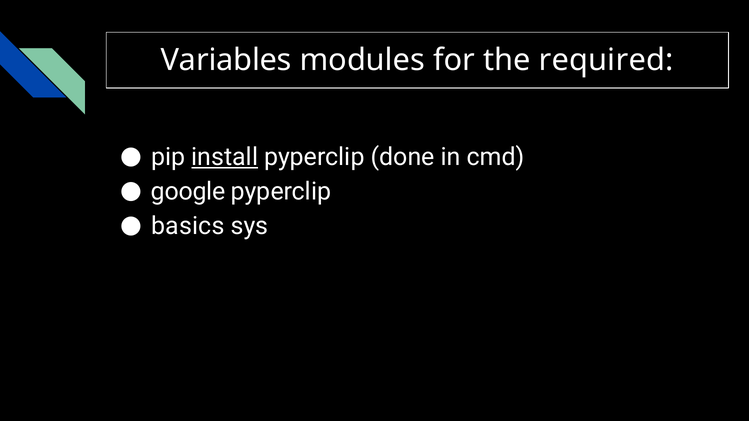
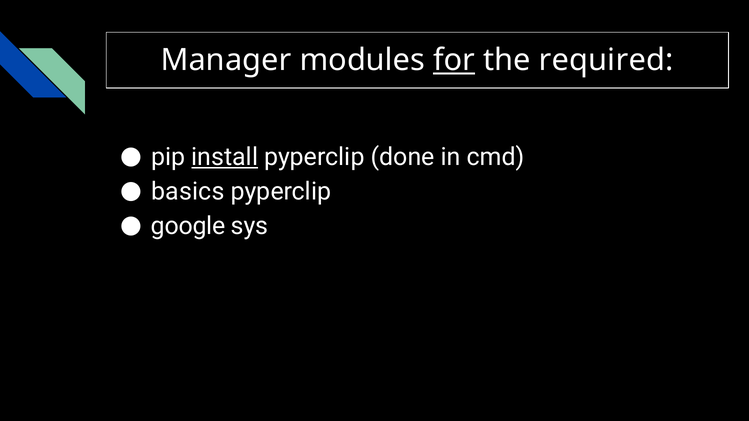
Variables: Variables -> Manager
for underline: none -> present
google: google -> basics
basics: basics -> google
